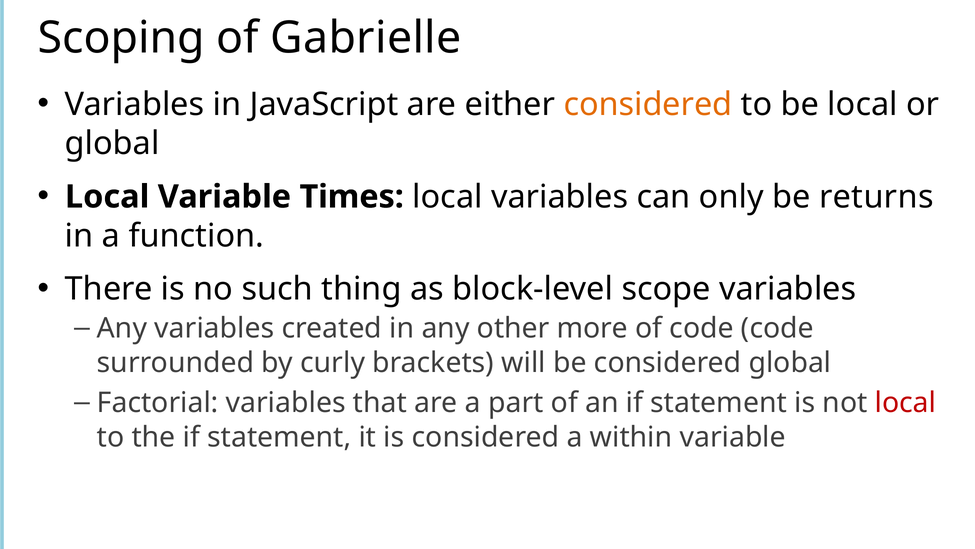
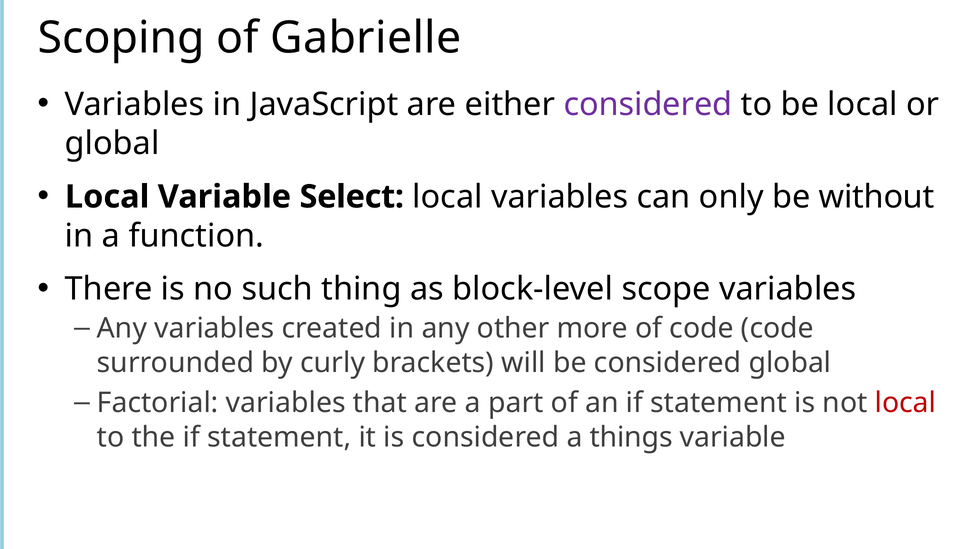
considered at (648, 104) colour: orange -> purple
Times: Times -> Select
returns: returns -> without
within: within -> things
